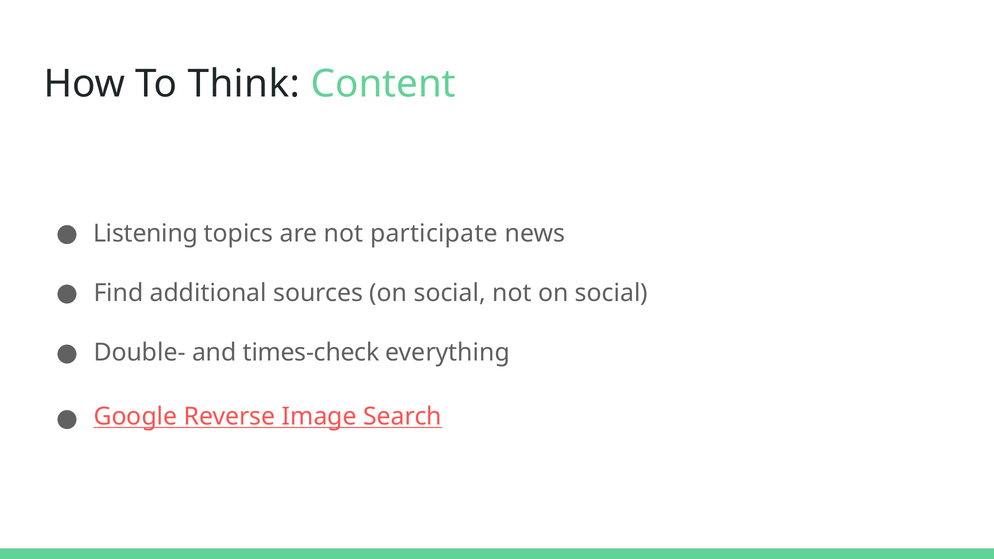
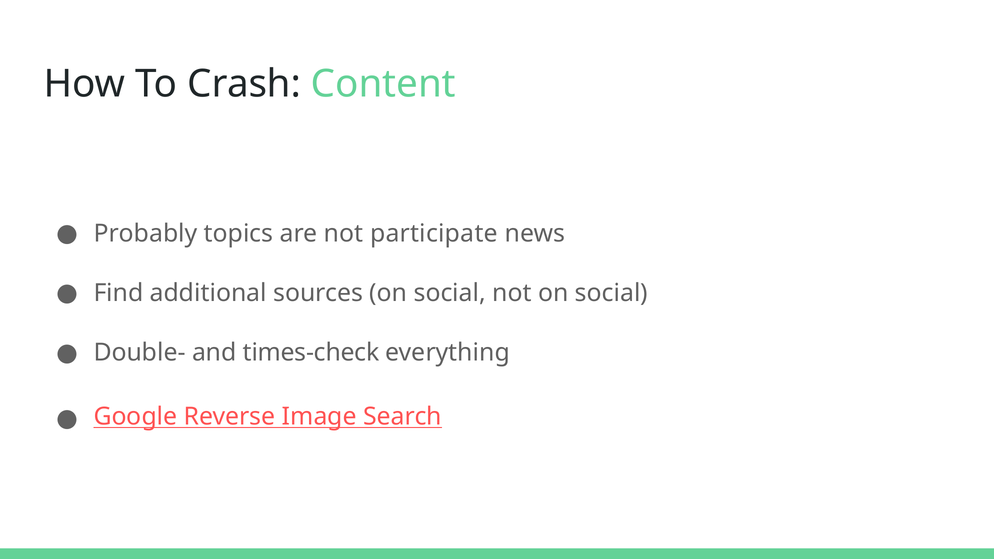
Think: Think -> Crash
Listening: Listening -> Probably
